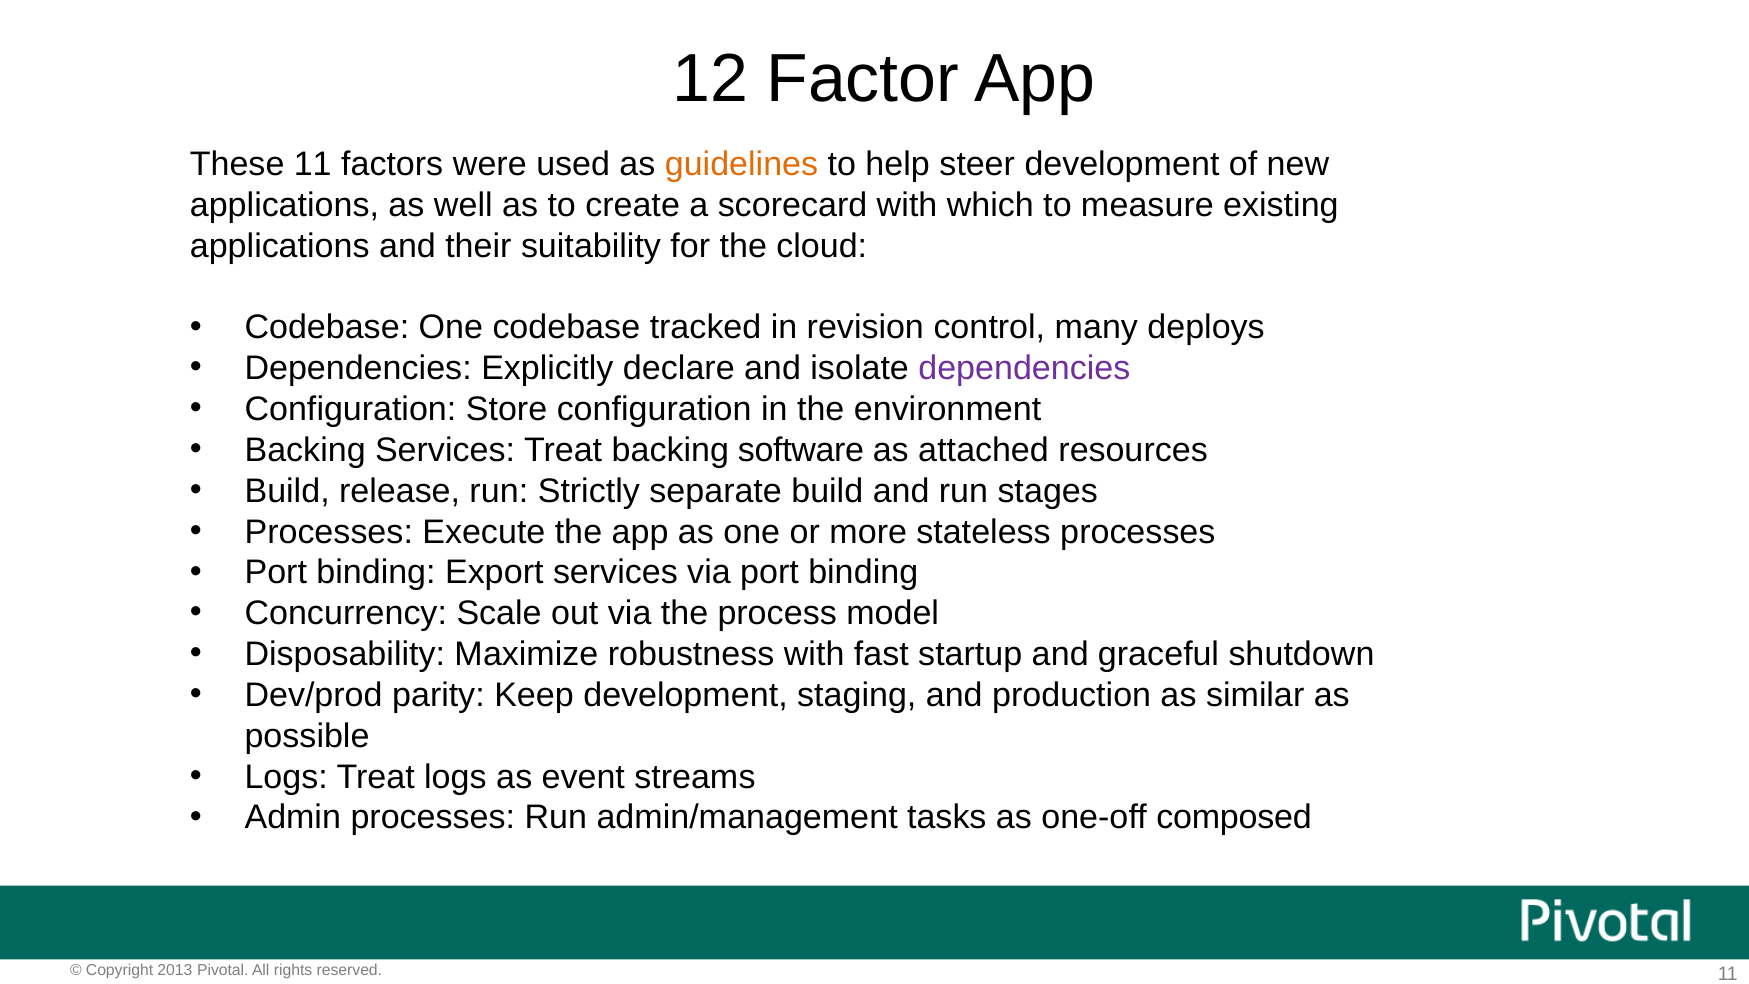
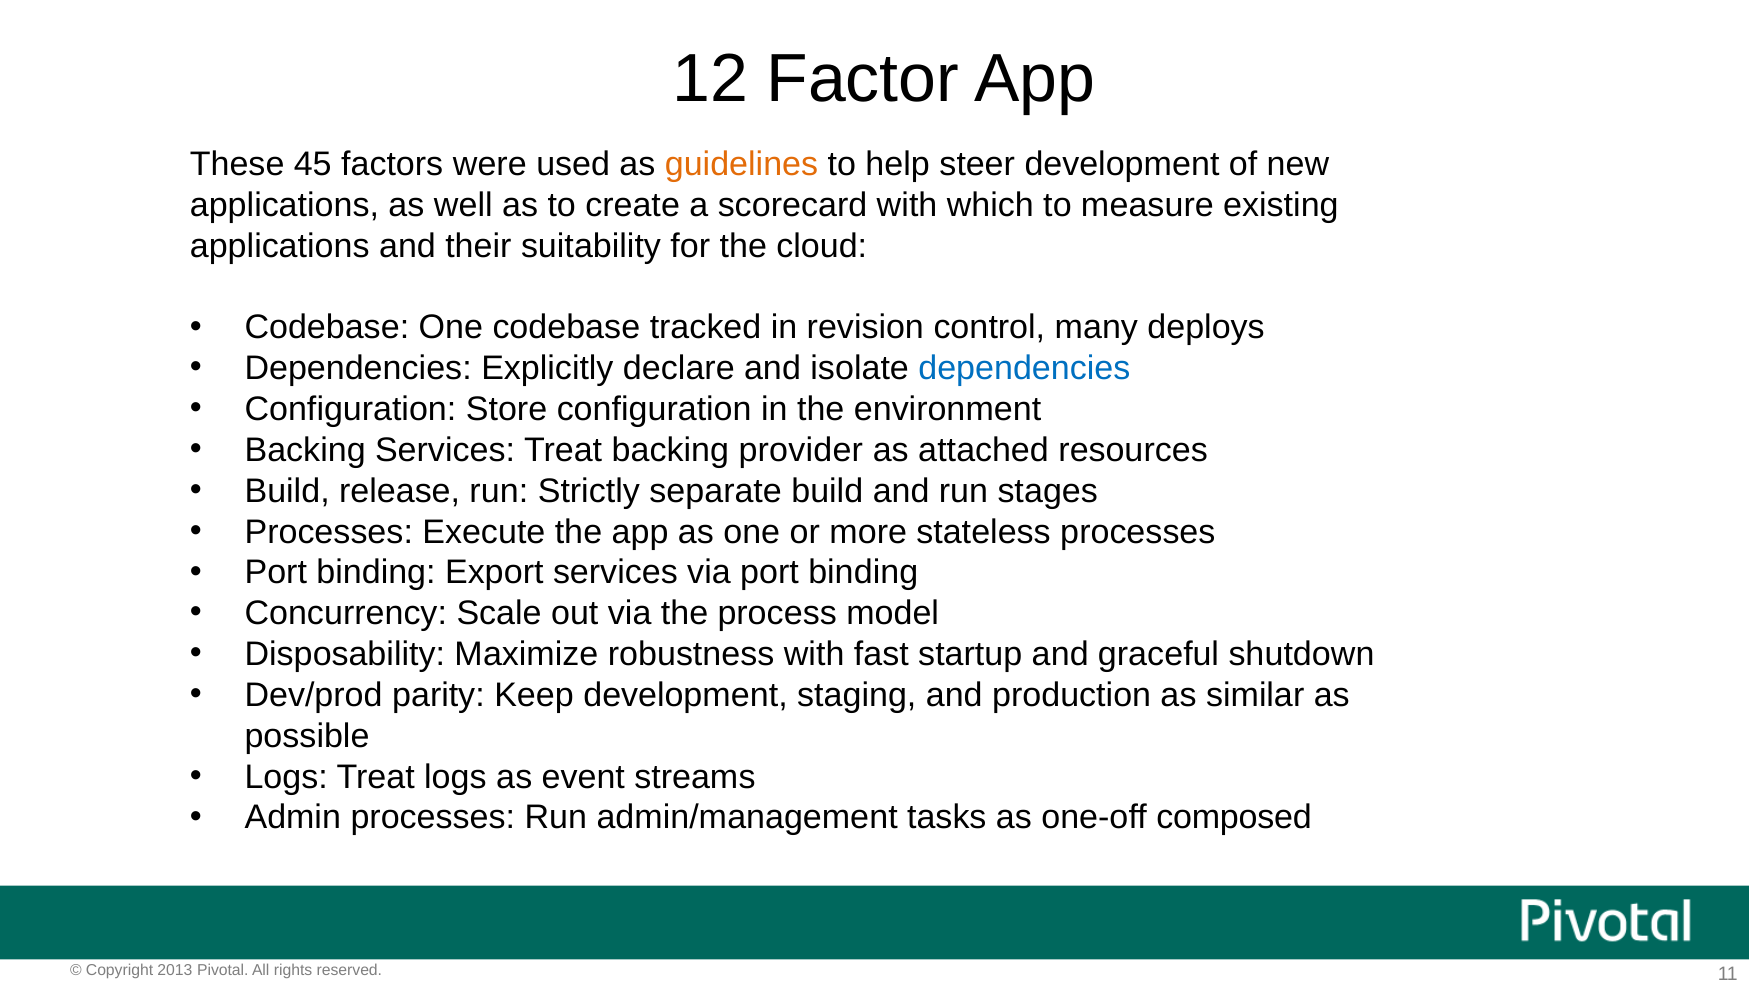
These 11: 11 -> 45
dependencies at (1024, 368) colour: purple -> blue
software: software -> provider
